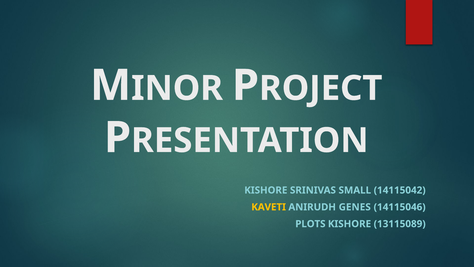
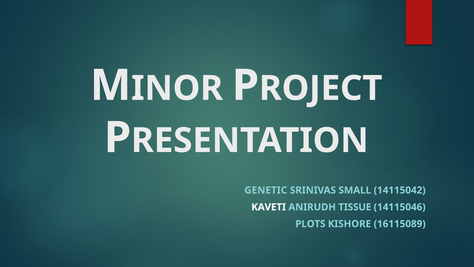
KISHORE at (266, 190): KISHORE -> GENETIC
KAVETI colour: yellow -> white
GENES: GENES -> TISSUE
13115089: 13115089 -> 16115089
